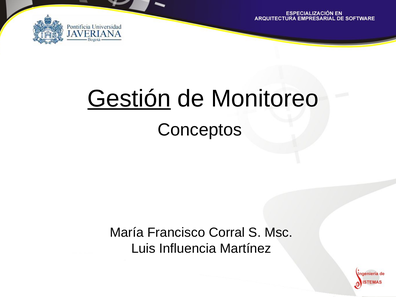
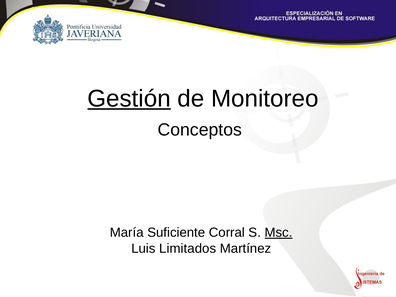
Francisco: Francisco -> Suficiente
Msc underline: none -> present
Influencia: Influencia -> Limitados
